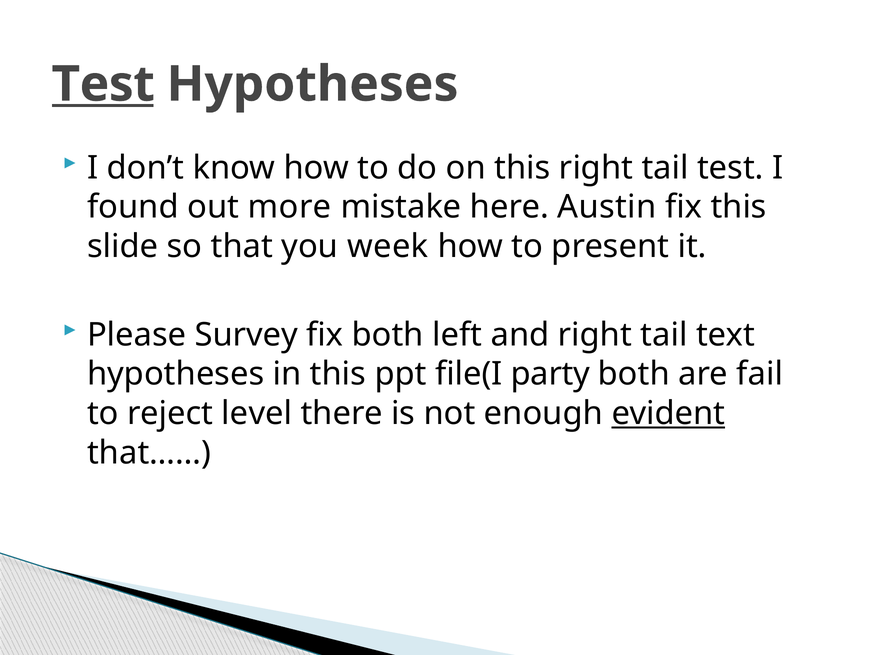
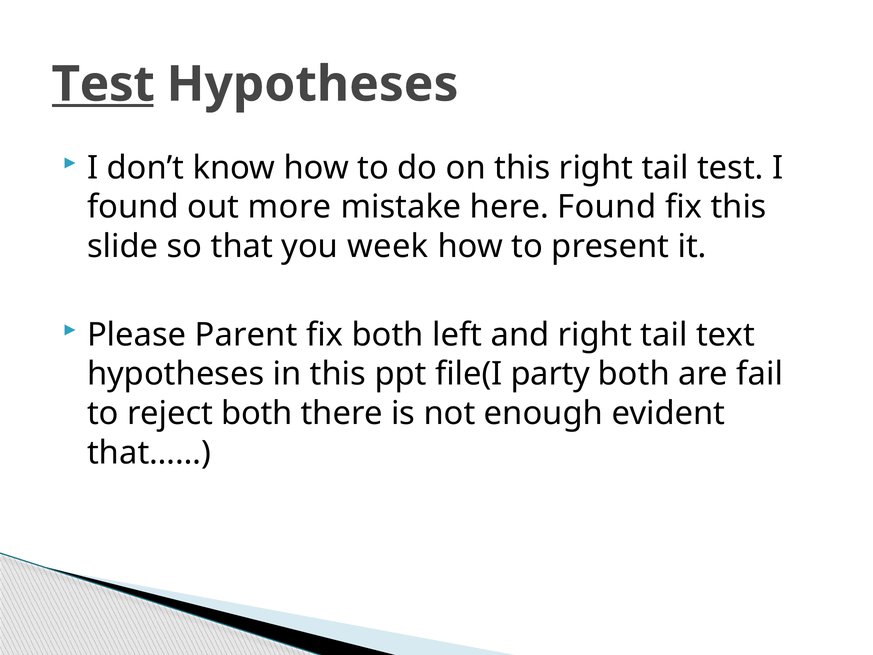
here Austin: Austin -> Found
Survey: Survey -> Parent
reject level: level -> both
evident underline: present -> none
